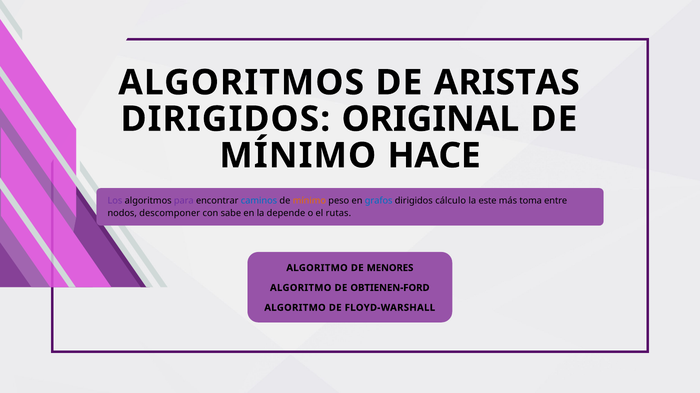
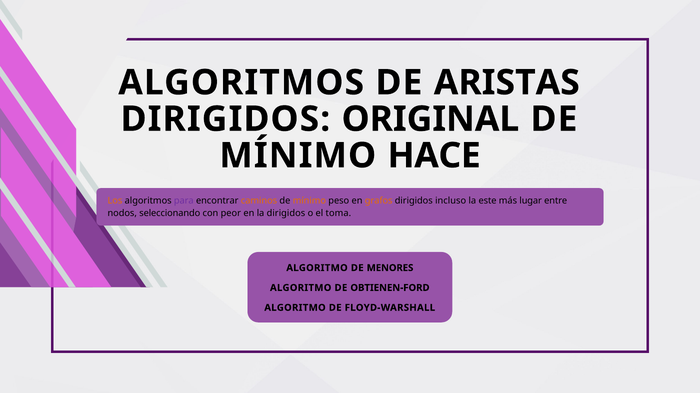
Los colour: purple -> orange
caminos colour: blue -> orange
grafos colour: blue -> orange
cálculo: cálculo -> incluso
toma: toma -> lugar
descomponer: descomponer -> seleccionando
sabe: sabe -> peor
la depende: depende -> dirigidos
rutas: rutas -> toma
